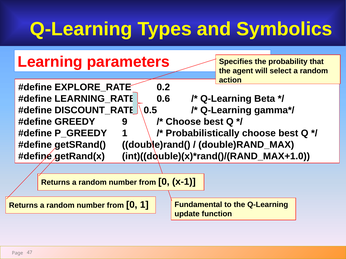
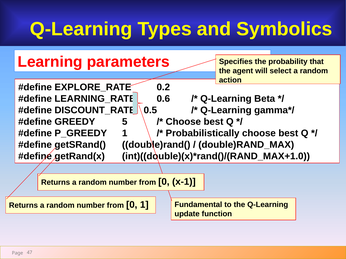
9: 9 -> 5
